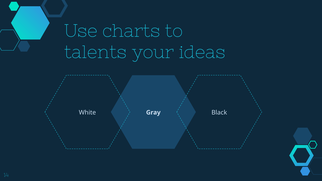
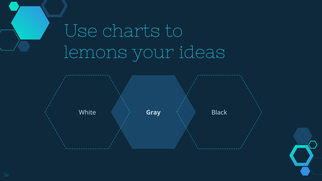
talents: talents -> lemons
